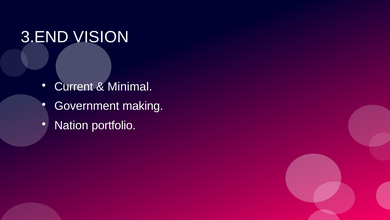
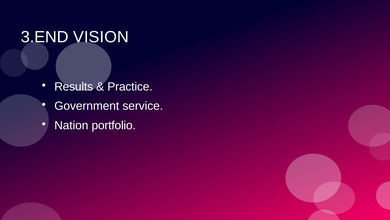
Current: Current -> Results
Minimal: Minimal -> Practice
making: making -> service
